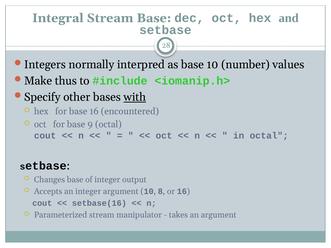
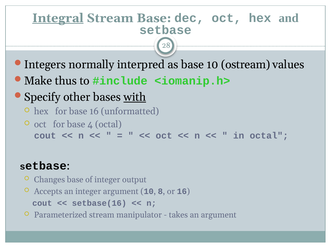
Integral underline: none -> present
number: number -> ostream
encountered: encountered -> unformatted
9: 9 -> 4
